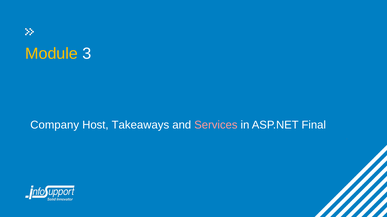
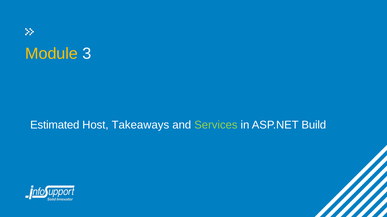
Company: Company -> Estimated
Services colour: pink -> light green
Final: Final -> Build
